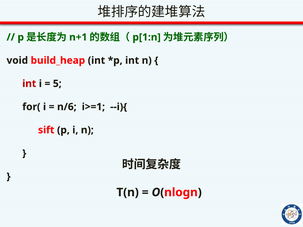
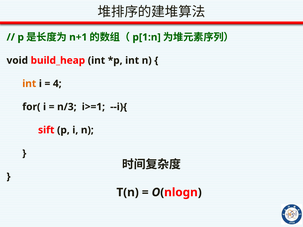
int at (29, 84) colour: red -> orange
5: 5 -> 4
n/6: n/6 -> n/3
